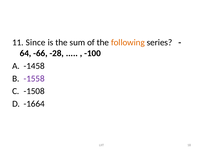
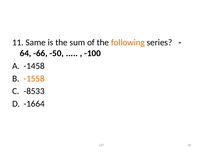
Since: Since -> Same
-28: -28 -> -50
-1558 colour: purple -> orange
-1508: -1508 -> -8533
